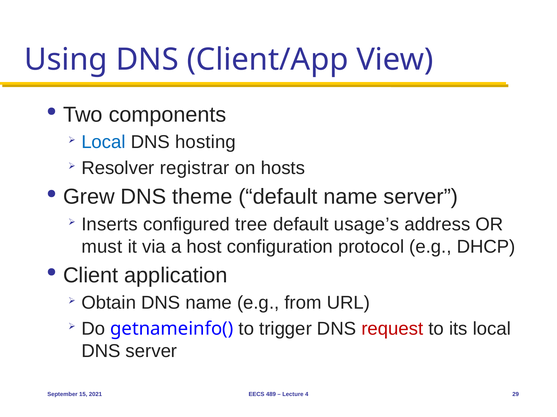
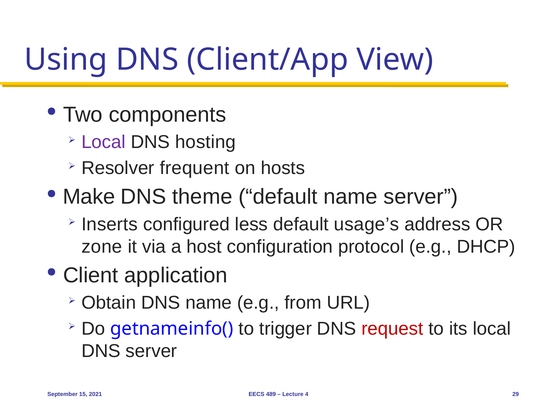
Local at (104, 142) colour: blue -> purple
registrar: registrar -> frequent
Grew: Grew -> Make
tree: tree -> less
must: must -> zone
